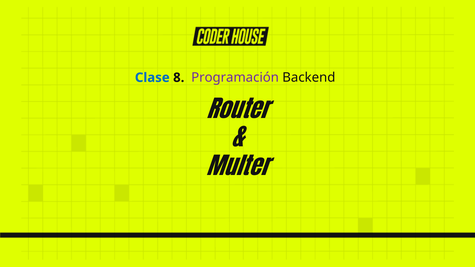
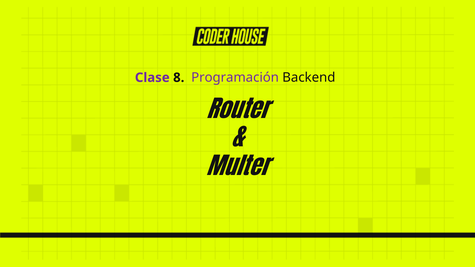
Clase colour: blue -> purple
